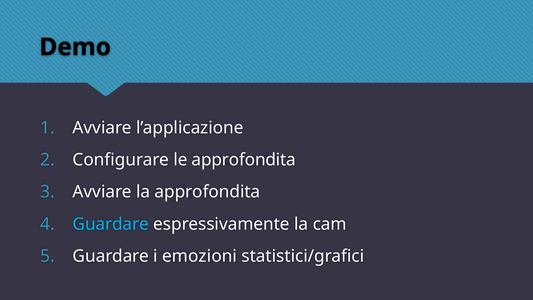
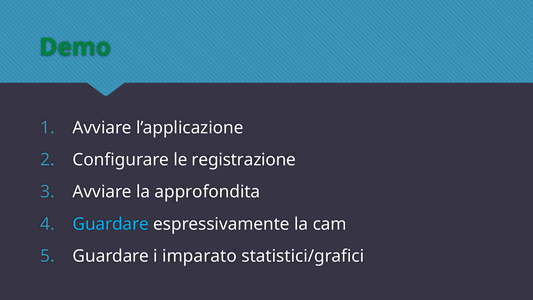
Demo colour: black -> green
le approfondita: approfondita -> registrazione
emozioni: emozioni -> imparato
